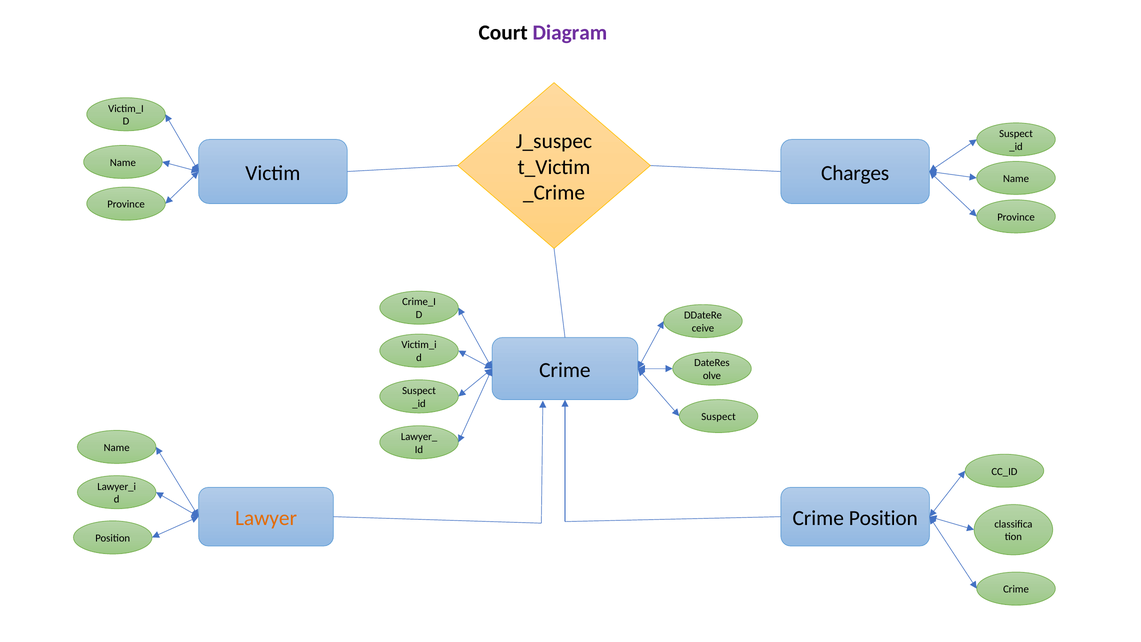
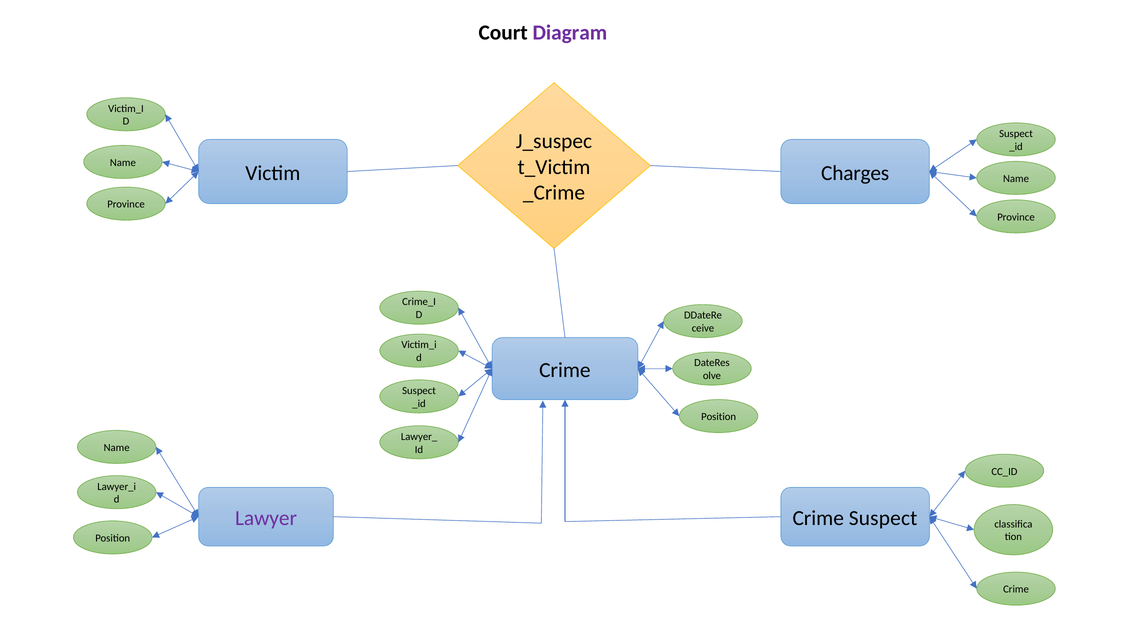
Suspect at (719, 417): Suspect -> Position
Lawyer colour: orange -> purple
Crime Position: Position -> Suspect
